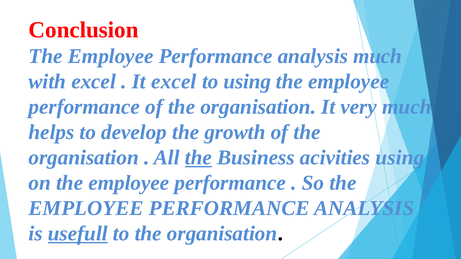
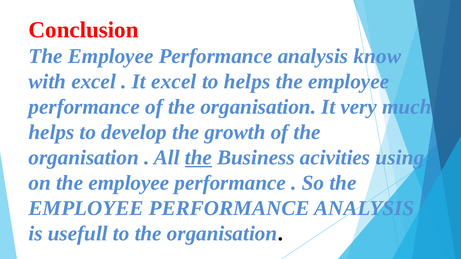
analysis much: much -> know
to using: using -> helps
usefull underline: present -> none
